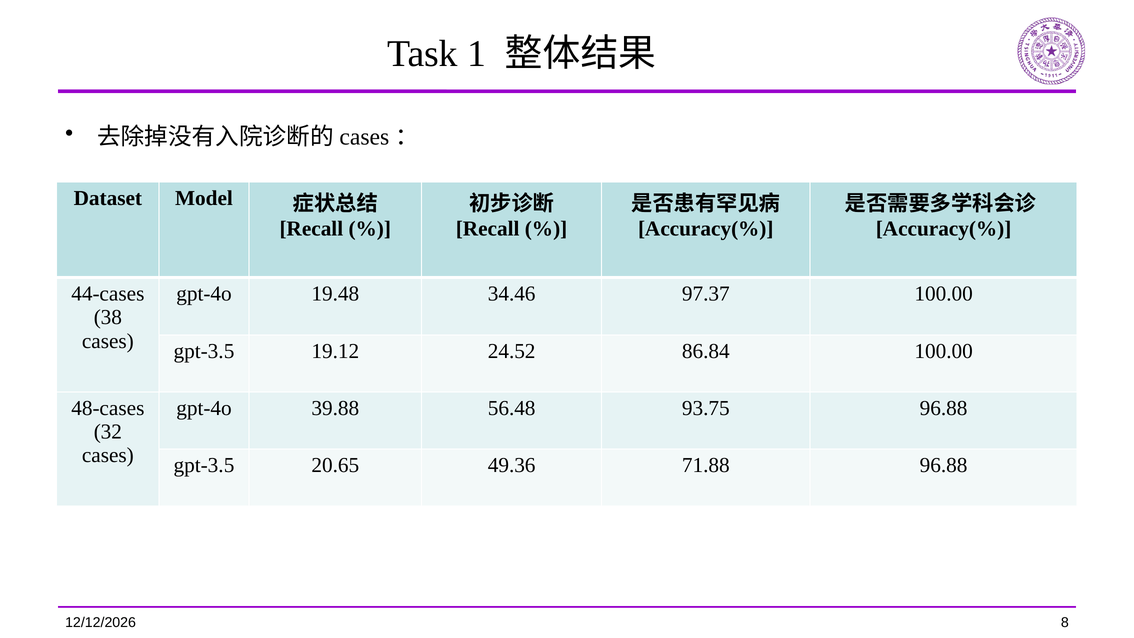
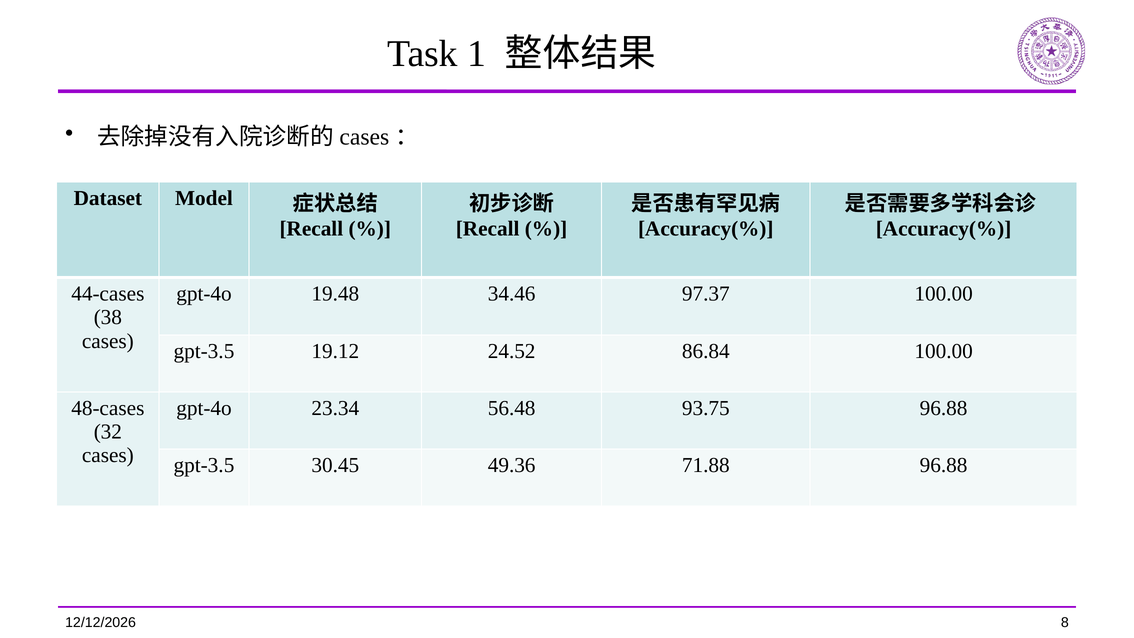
39.88: 39.88 -> 23.34
20.65: 20.65 -> 30.45
